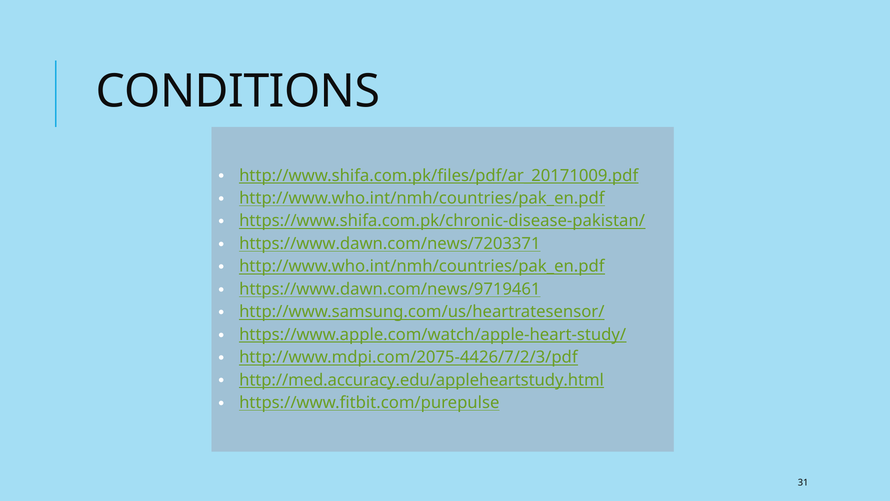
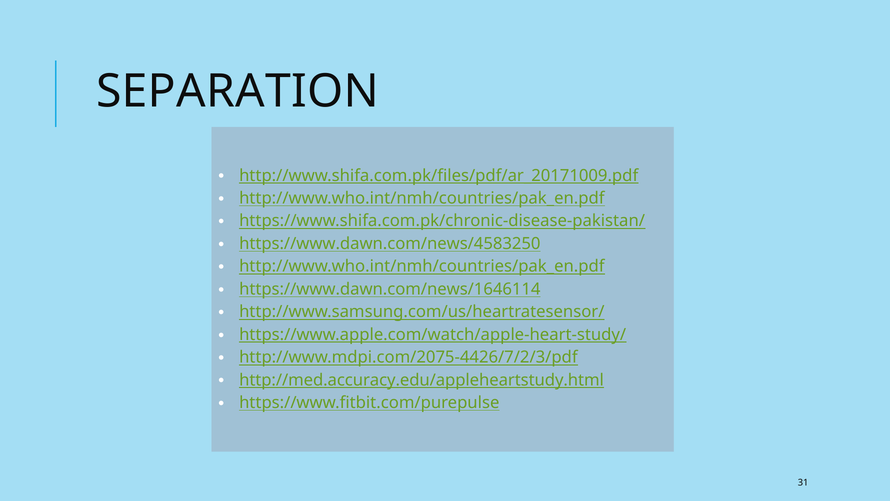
CONDITIONS: CONDITIONS -> SEPARATION
https://www.dawn.com/news/7203371: https://www.dawn.com/news/7203371 -> https://www.dawn.com/news/4583250
https://www.dawn.com/news/9719461: https://www.dawn.com/news/9719461 -> https://www.dawn.com/news/1646114
